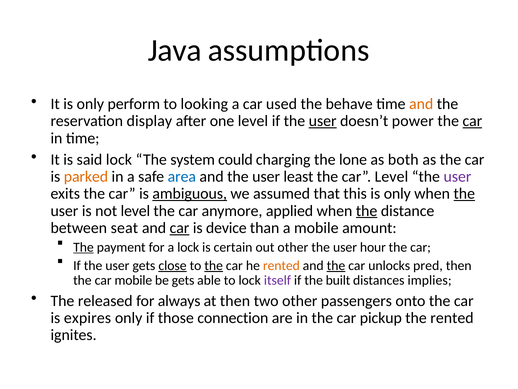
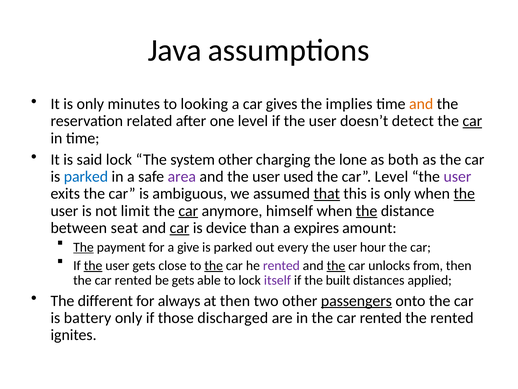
perform: perform -> minutes
used: used -> gives
behave: behave -> implies
display: display -> related
user at (323, 121) underline: present -> none
power: power -> detect
system could: could -> other
parked at (86, 176) colour: orange -> blue
area colour: blue -> purple
least: least -> used
ambiguous underline: present -> none
that underline: none -> present
not level: level -> limit
car at (188, 211) underline: none -> present
applied: applied -> himself
a mobile: mobile -> expires
a lock: lock -> give
certain at (233, 247): certain -> parked
out other: other -> every
the at (93, 265) underline: none -> present
close underline: present -> none
rented at (281, 265) colour: orange -> purple
pred: pred -> from
mobile at (133, 280): mobile -> rented
implies: implies -> applied
released: released -> different
passengers underline: none -> present
expires: expires -> battery
connection: connection -> discharged
in the car pickup: pickup -> rented
